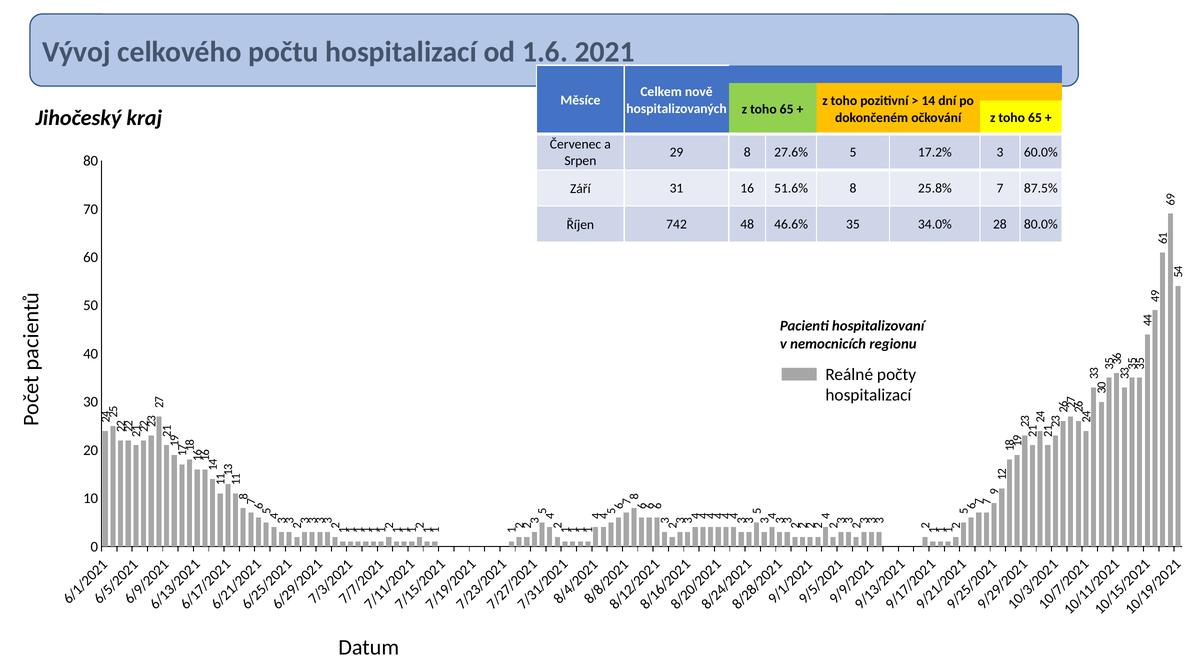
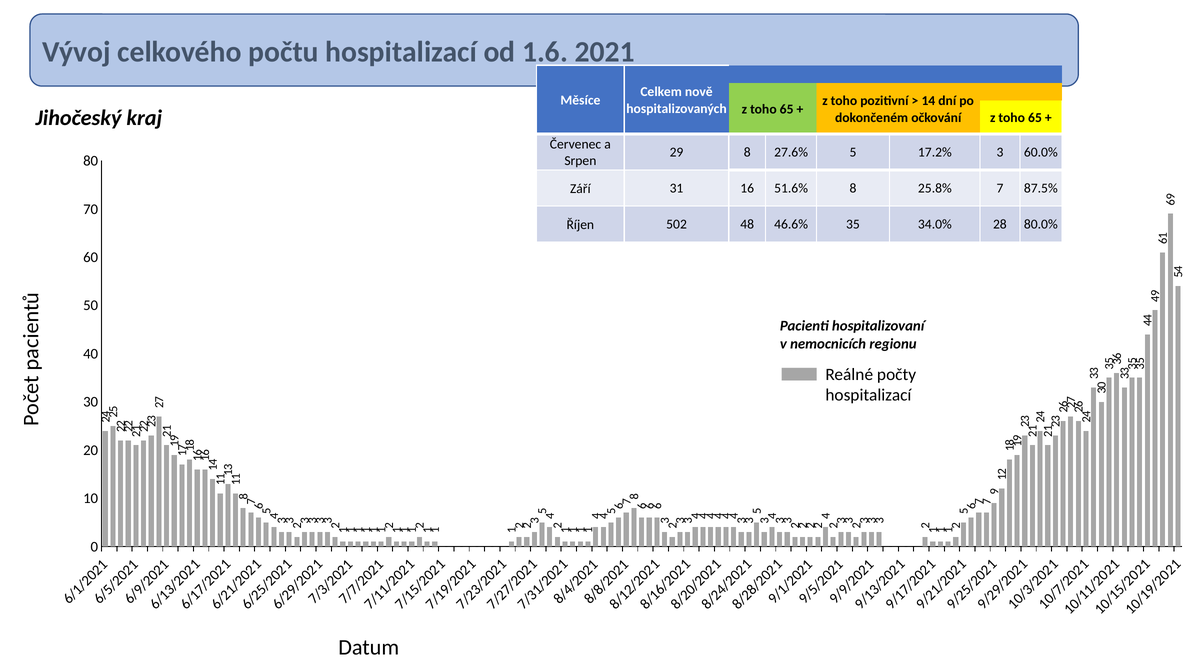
742: 742 -> 502
